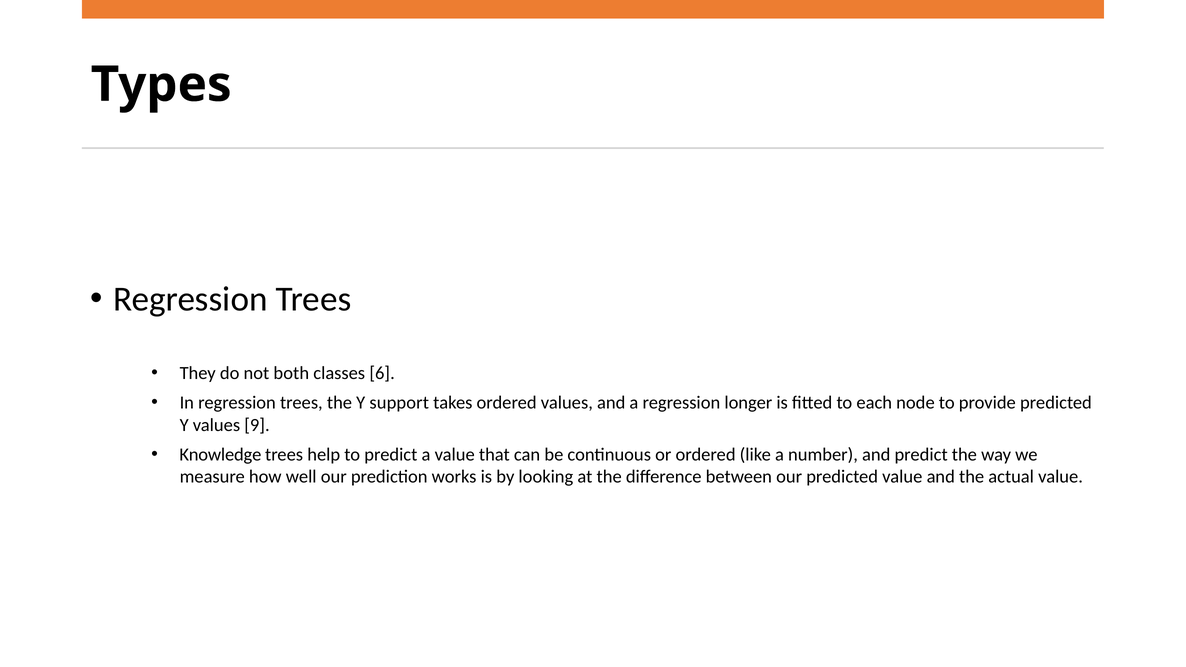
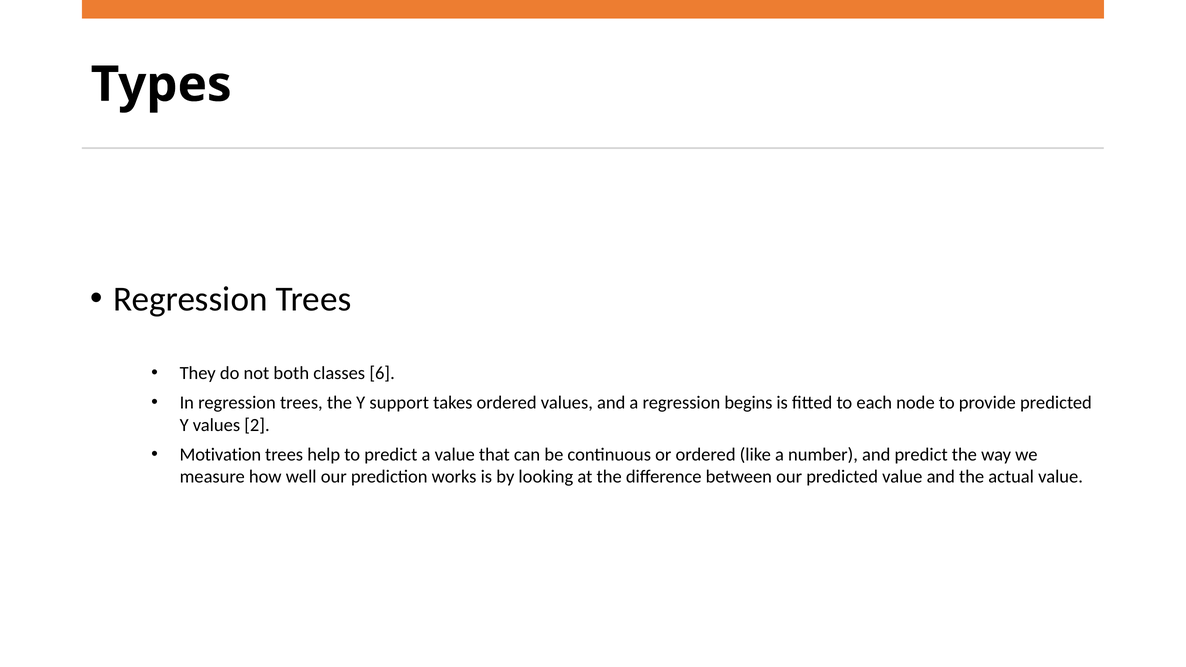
longer: longer -> begins
9: 9 -> 2
Knowledge: Knowledge -> Motivation
